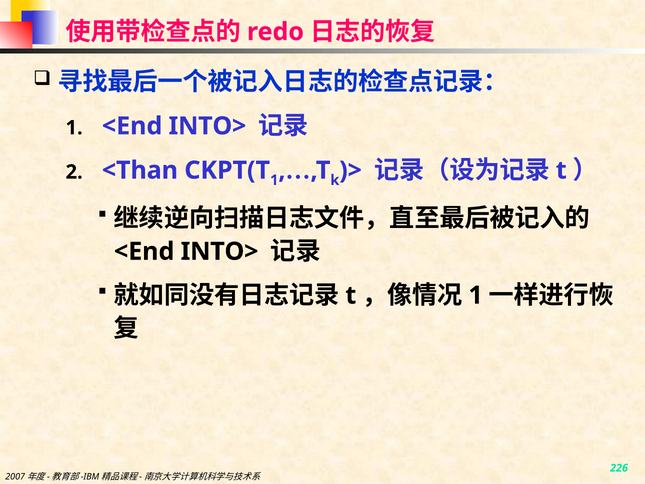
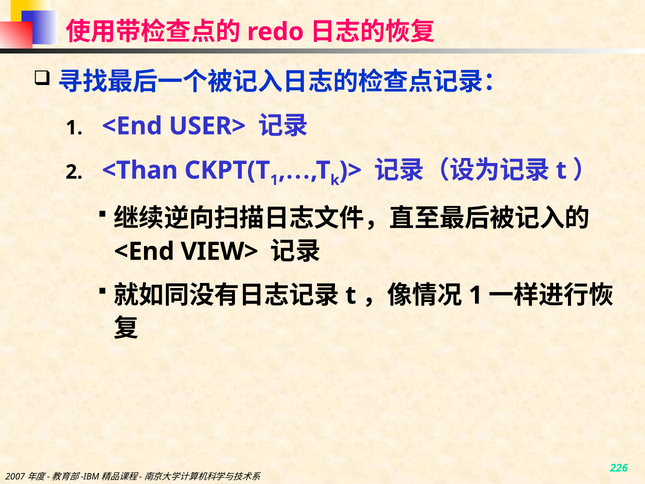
INTO> at (207, 126): INTO> -> USER>
INTO> at (220, 251): INTO> -> VIEW>
